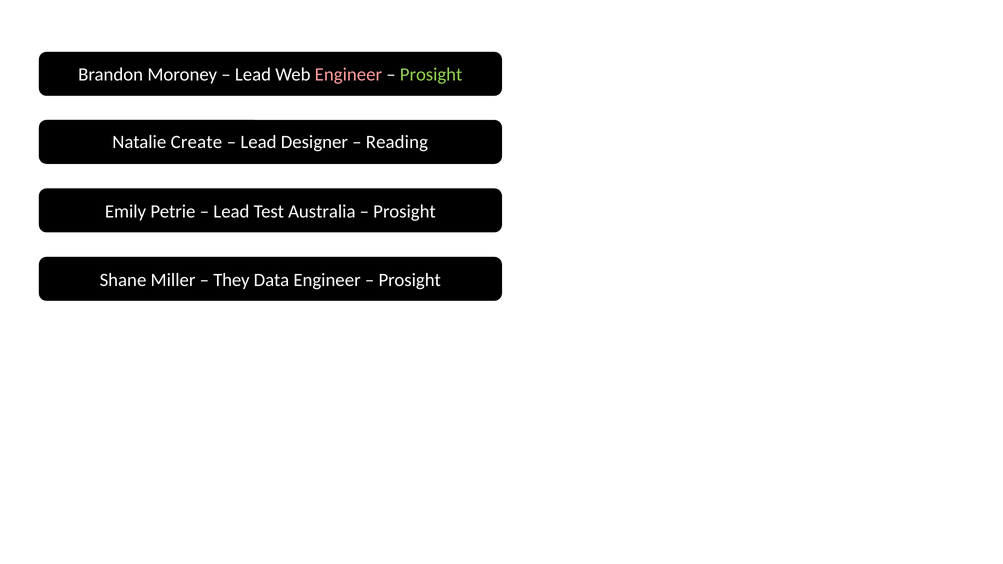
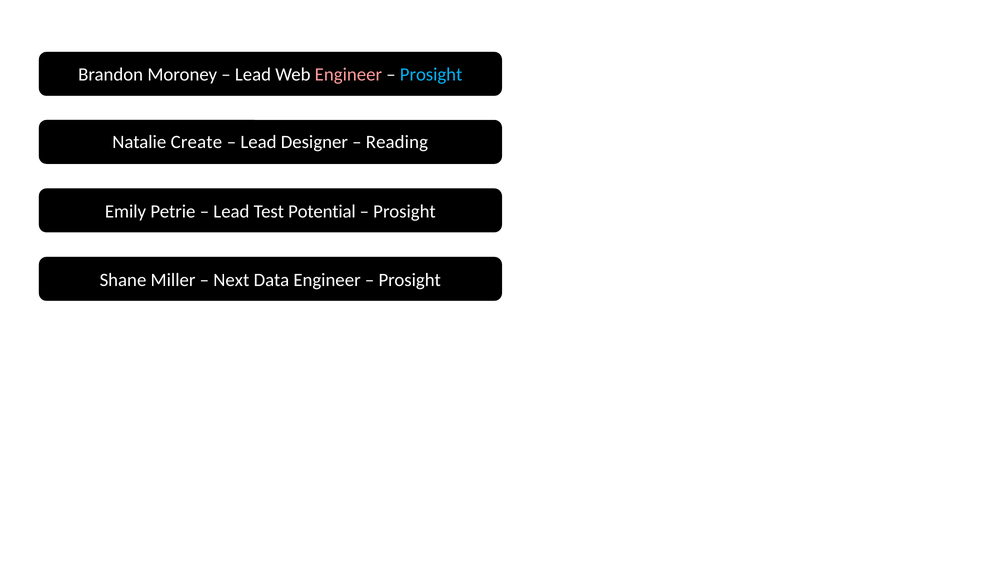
Prosight at (431, 74) colour: light green -> light blue
Australia: Australia -> Potential
They: They -> Next
